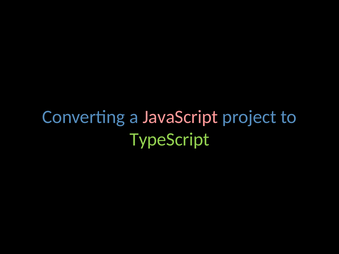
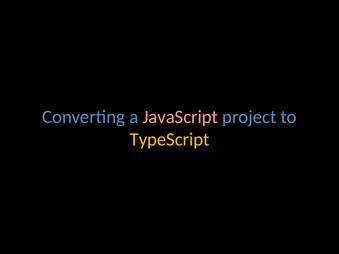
TypeScript colour: light green -> yellow
